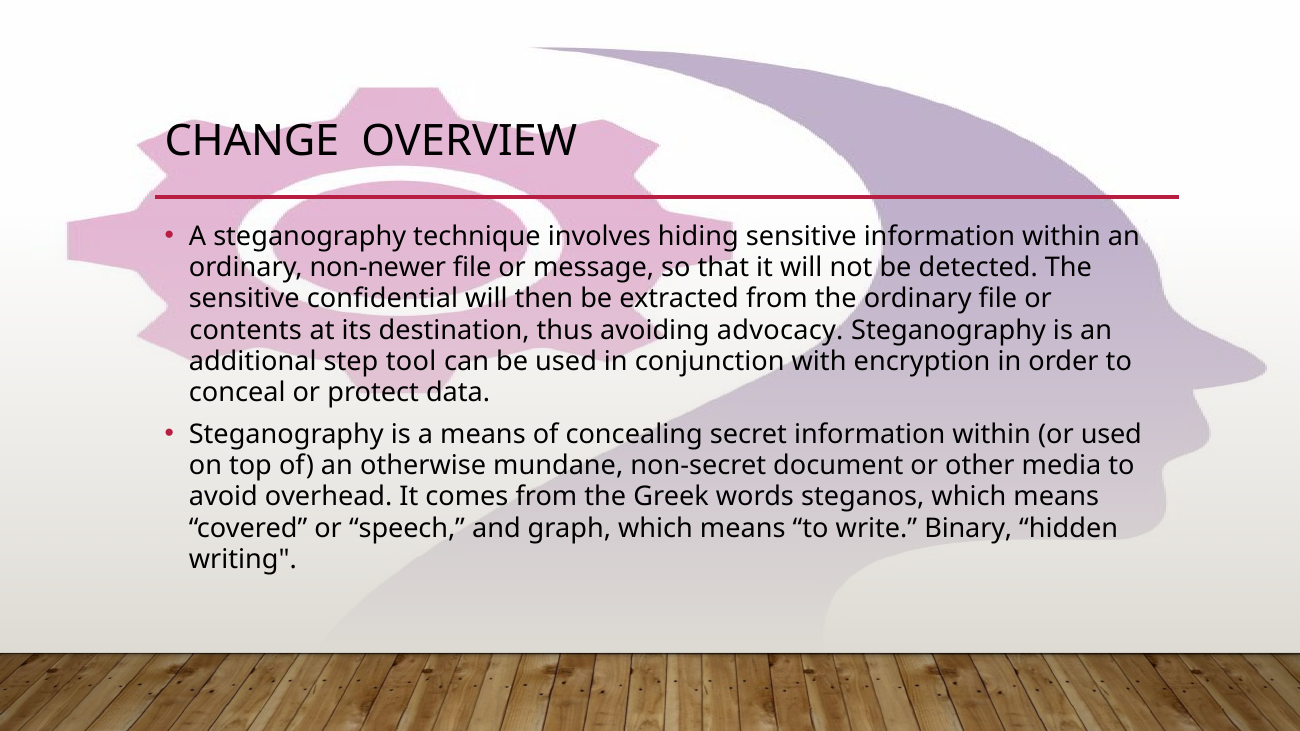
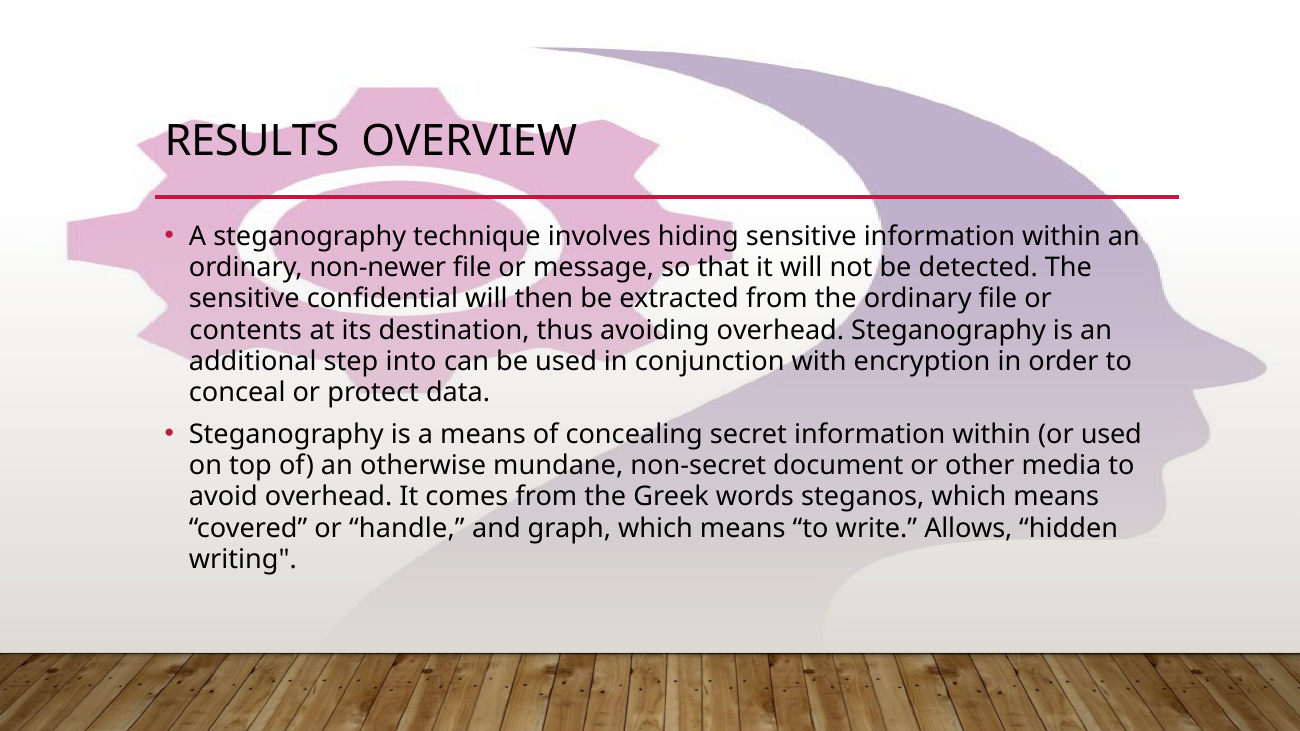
CHANGE: CHANGE -> RESULTS
avoiding advocacy: advocacy -> overhead
tool: tool -> into
speech: speech -> handle
Binary: Binary -> Allows
